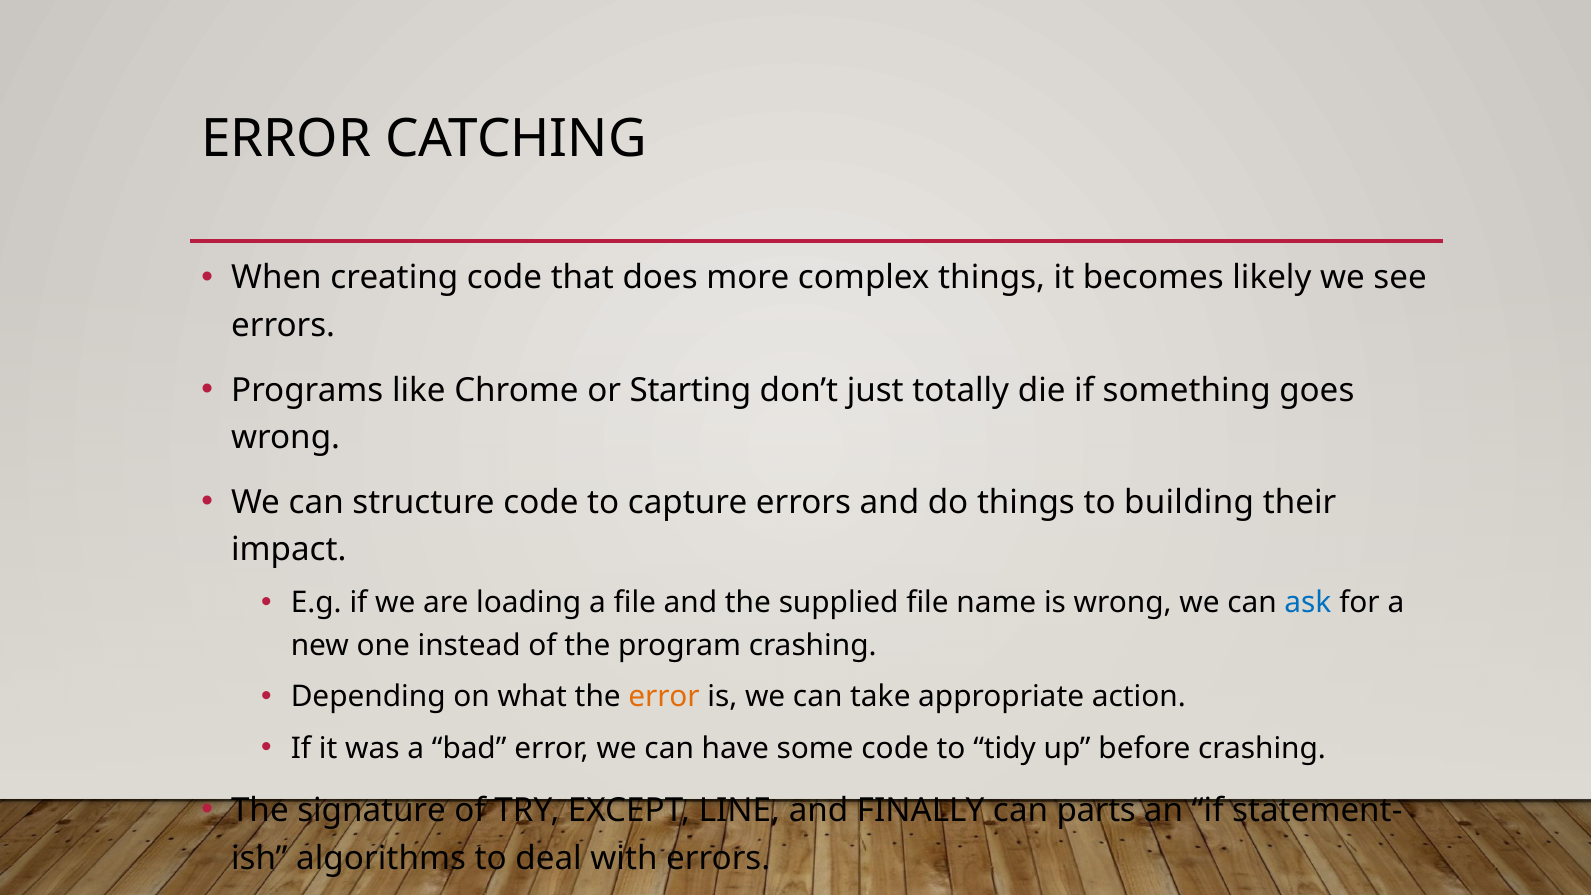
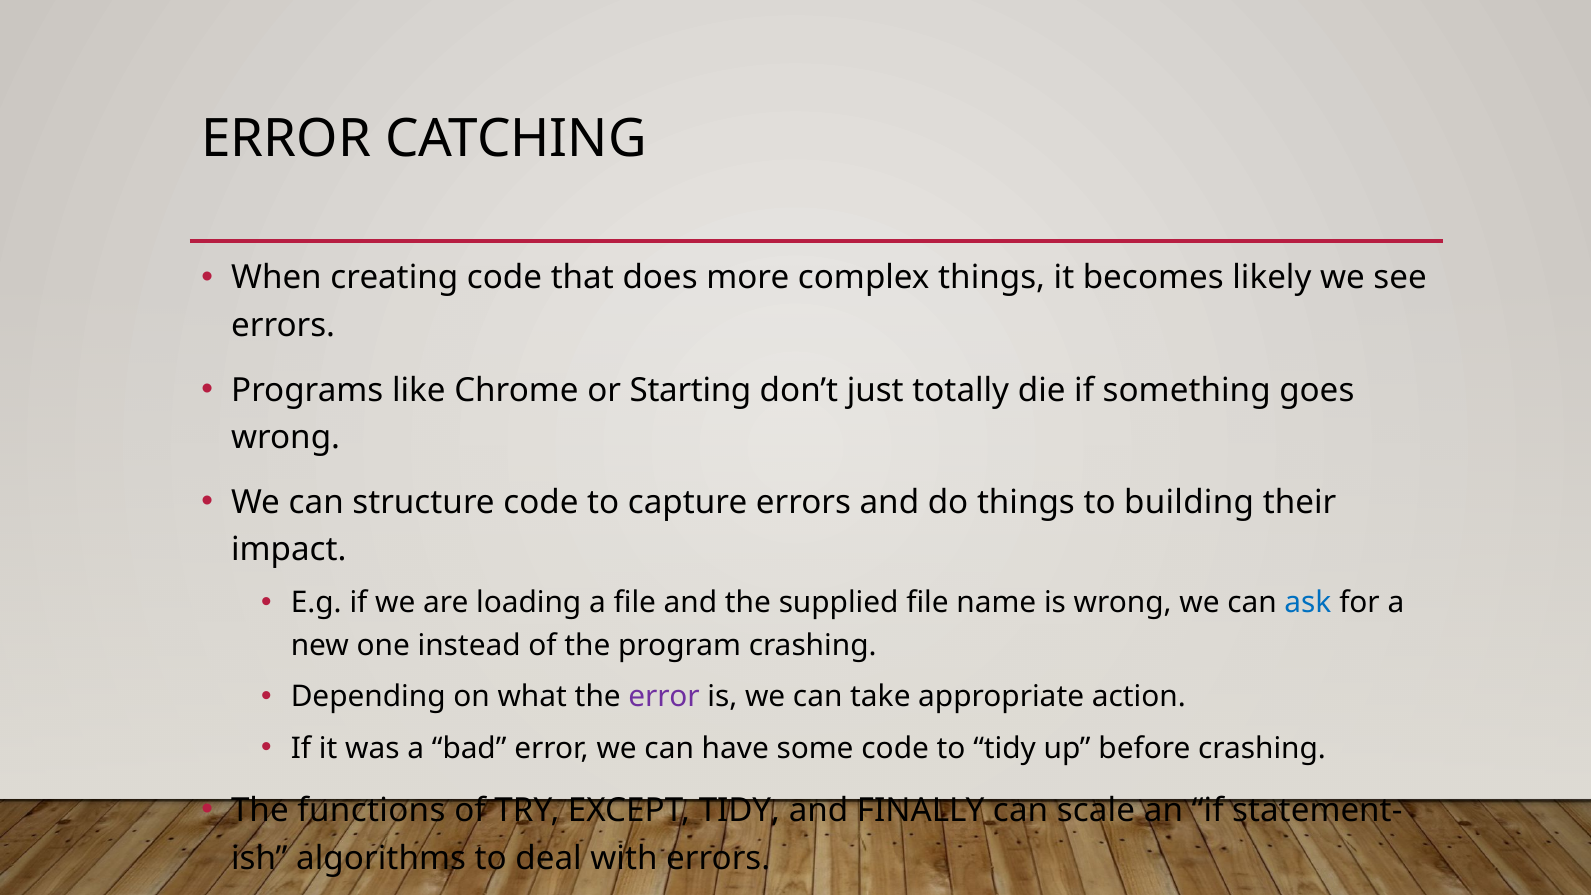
error at (664, 697) colour: orange -> purple
signature: signature -> functions
EXCEPT LINE: LINE -> TIDY
parts: parts -> scale
